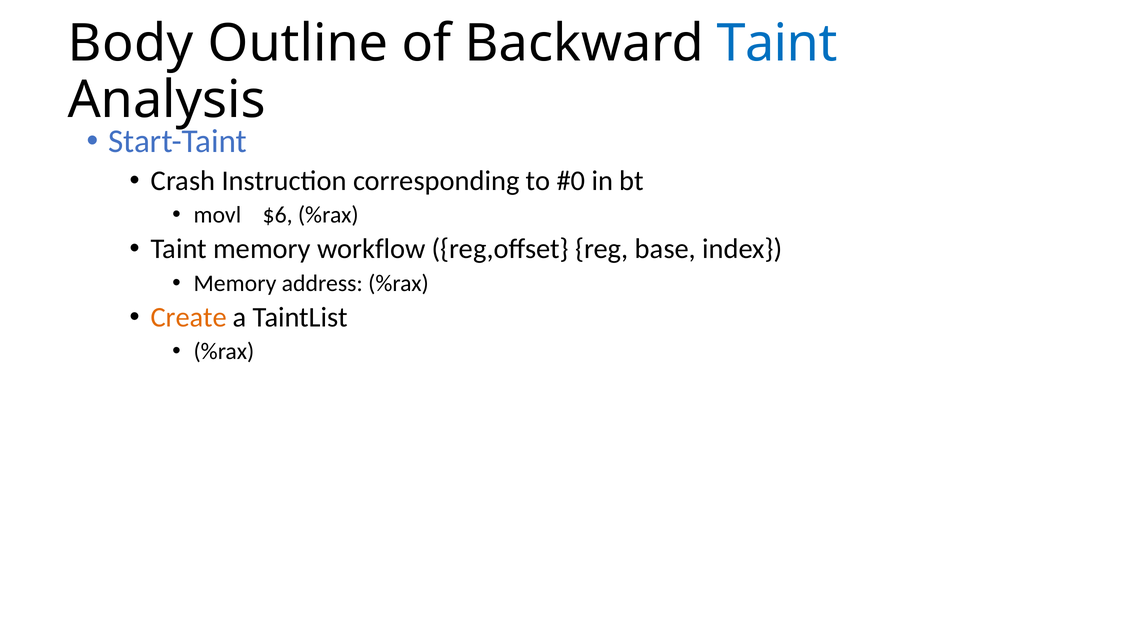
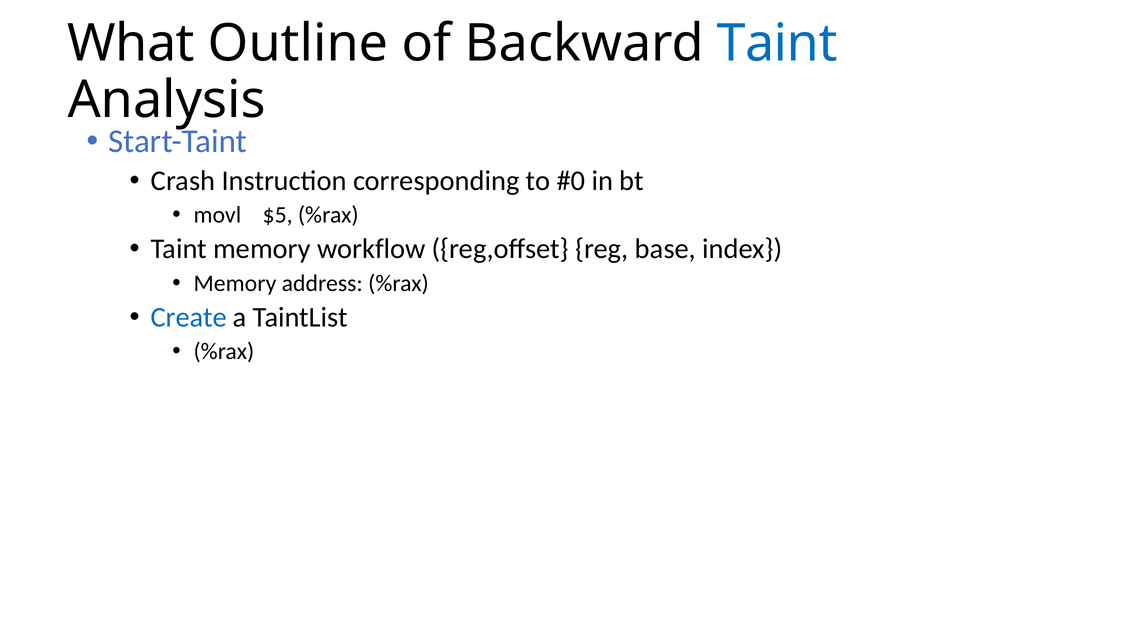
Body: Body -> What
$6: $6 -> $5
Create colour: orange -> blue
